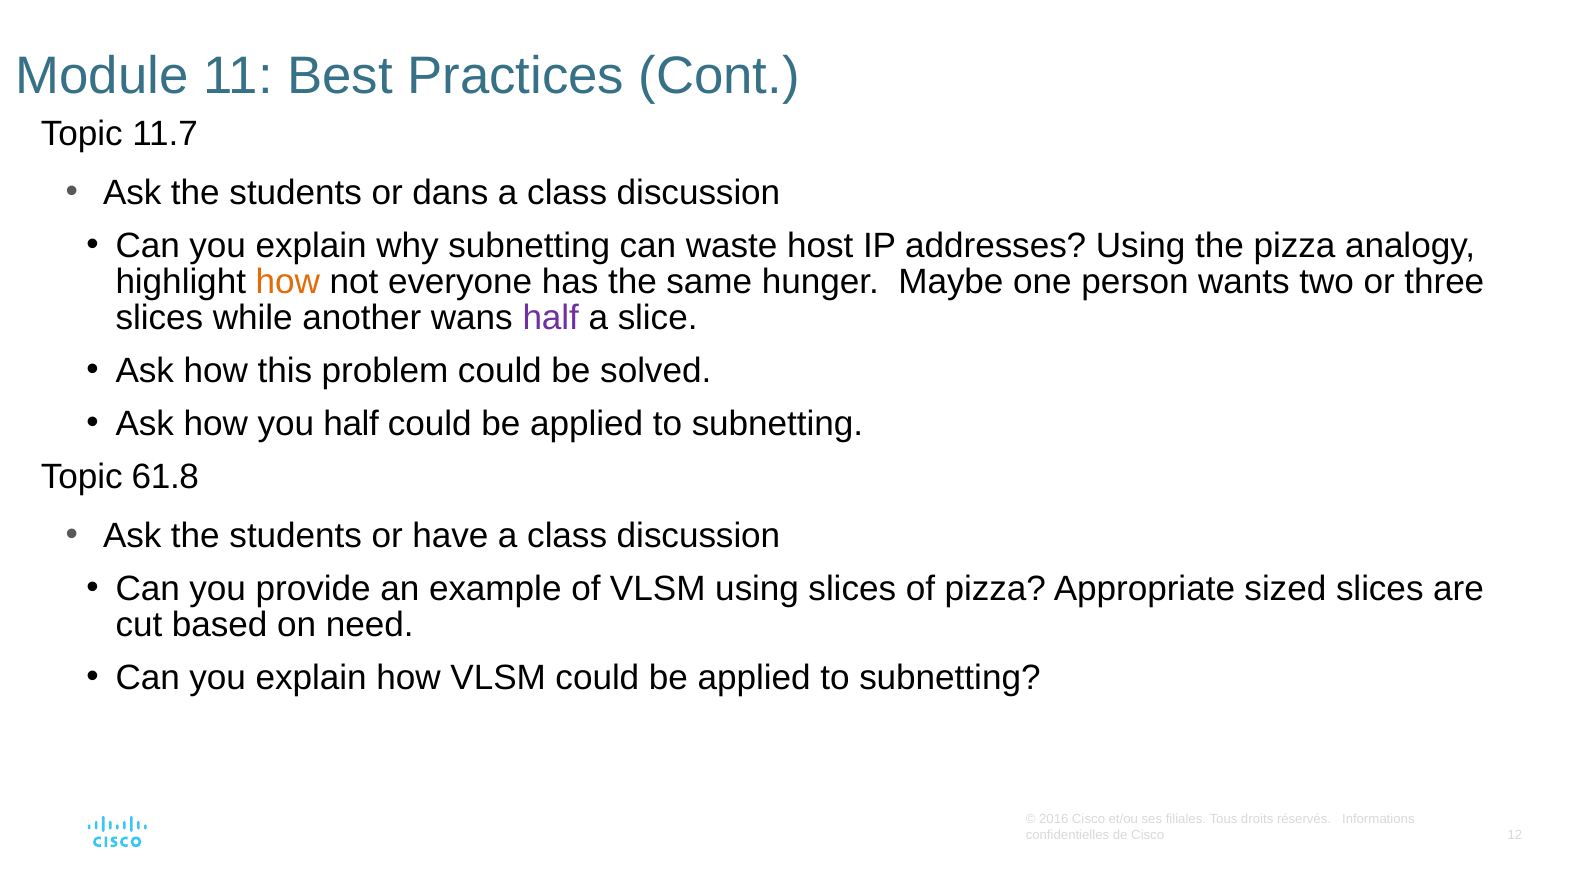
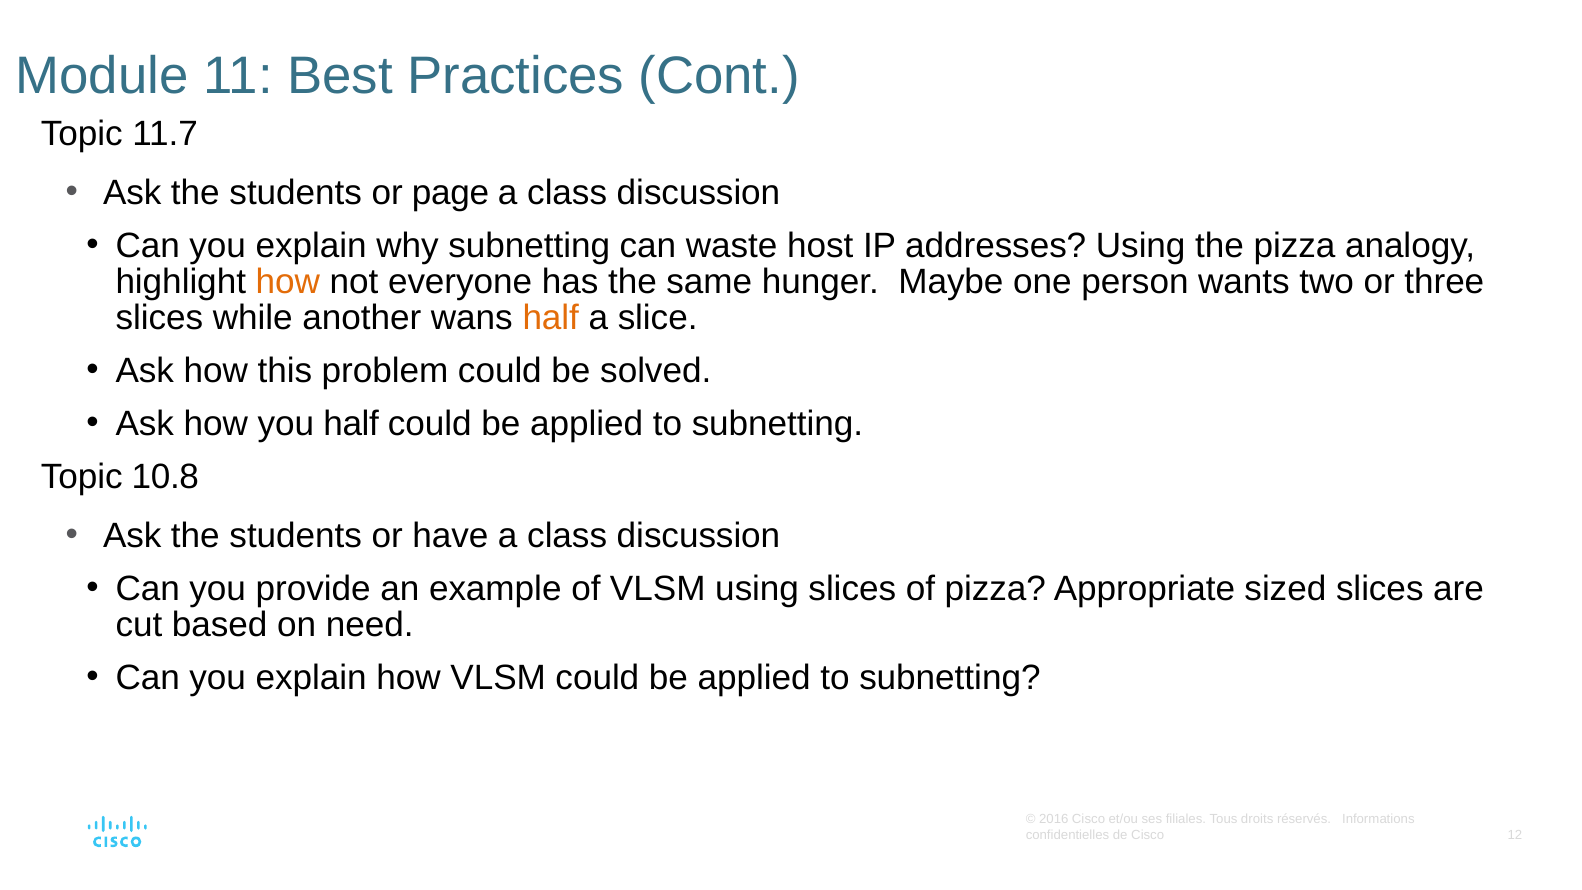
dans: dans -> page
half at (551, 318) colour: purple -> orange
61.8: 61.8 -> 10.8
